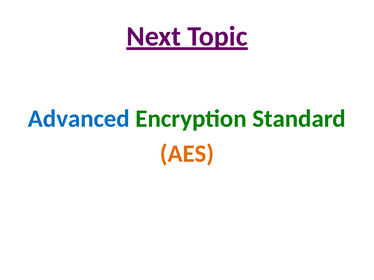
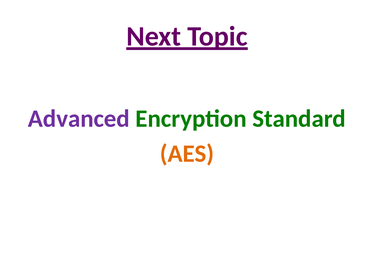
Advanced colour: blue -> purple
